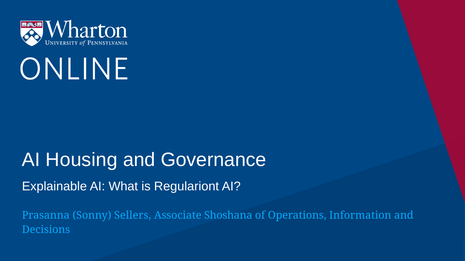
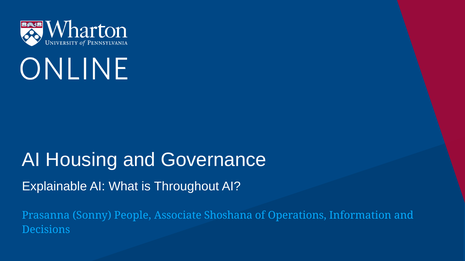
Regulariont: Regulariont -> Throughout
Sellers: Sellers -> People
